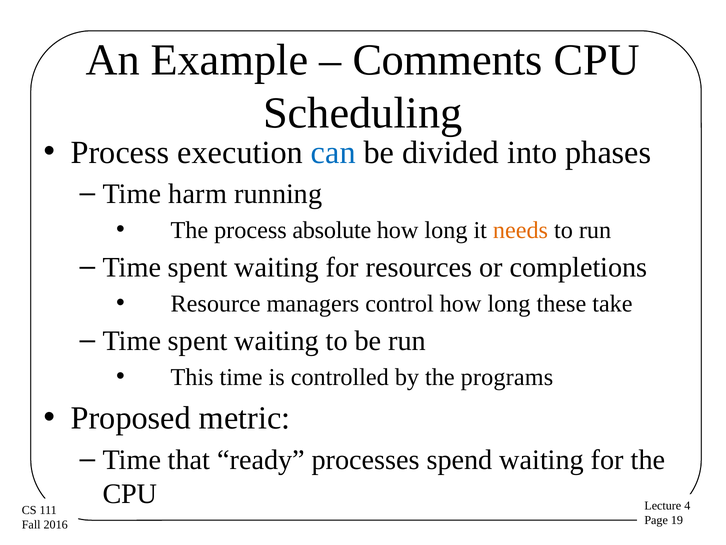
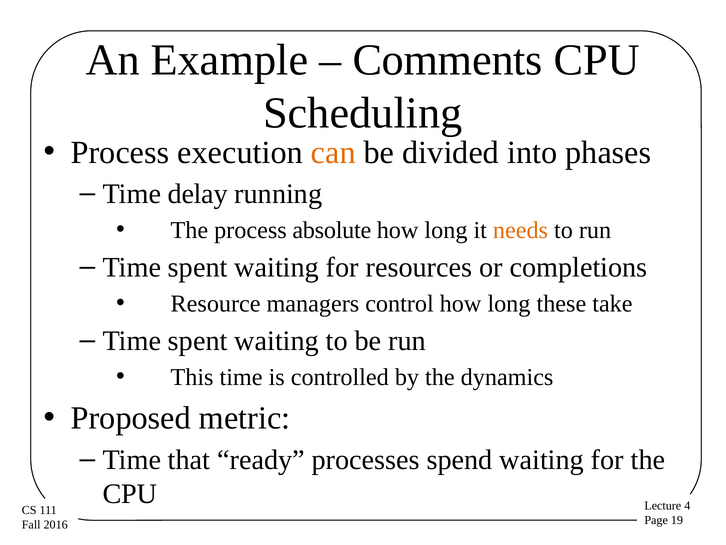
can colour: blue -> orange
harm: harm -> delay
programs: programs -> dynamics
